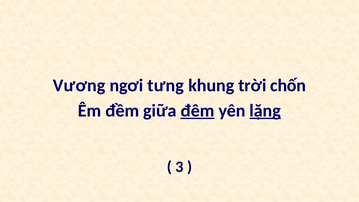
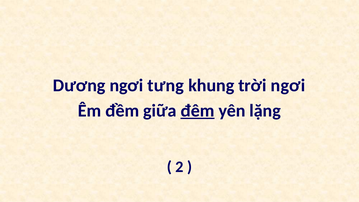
Vương: Vương -> Dương
trời chốn: chốn -> ngơi
lặng underline: present -> none
3: 3 -> 2
